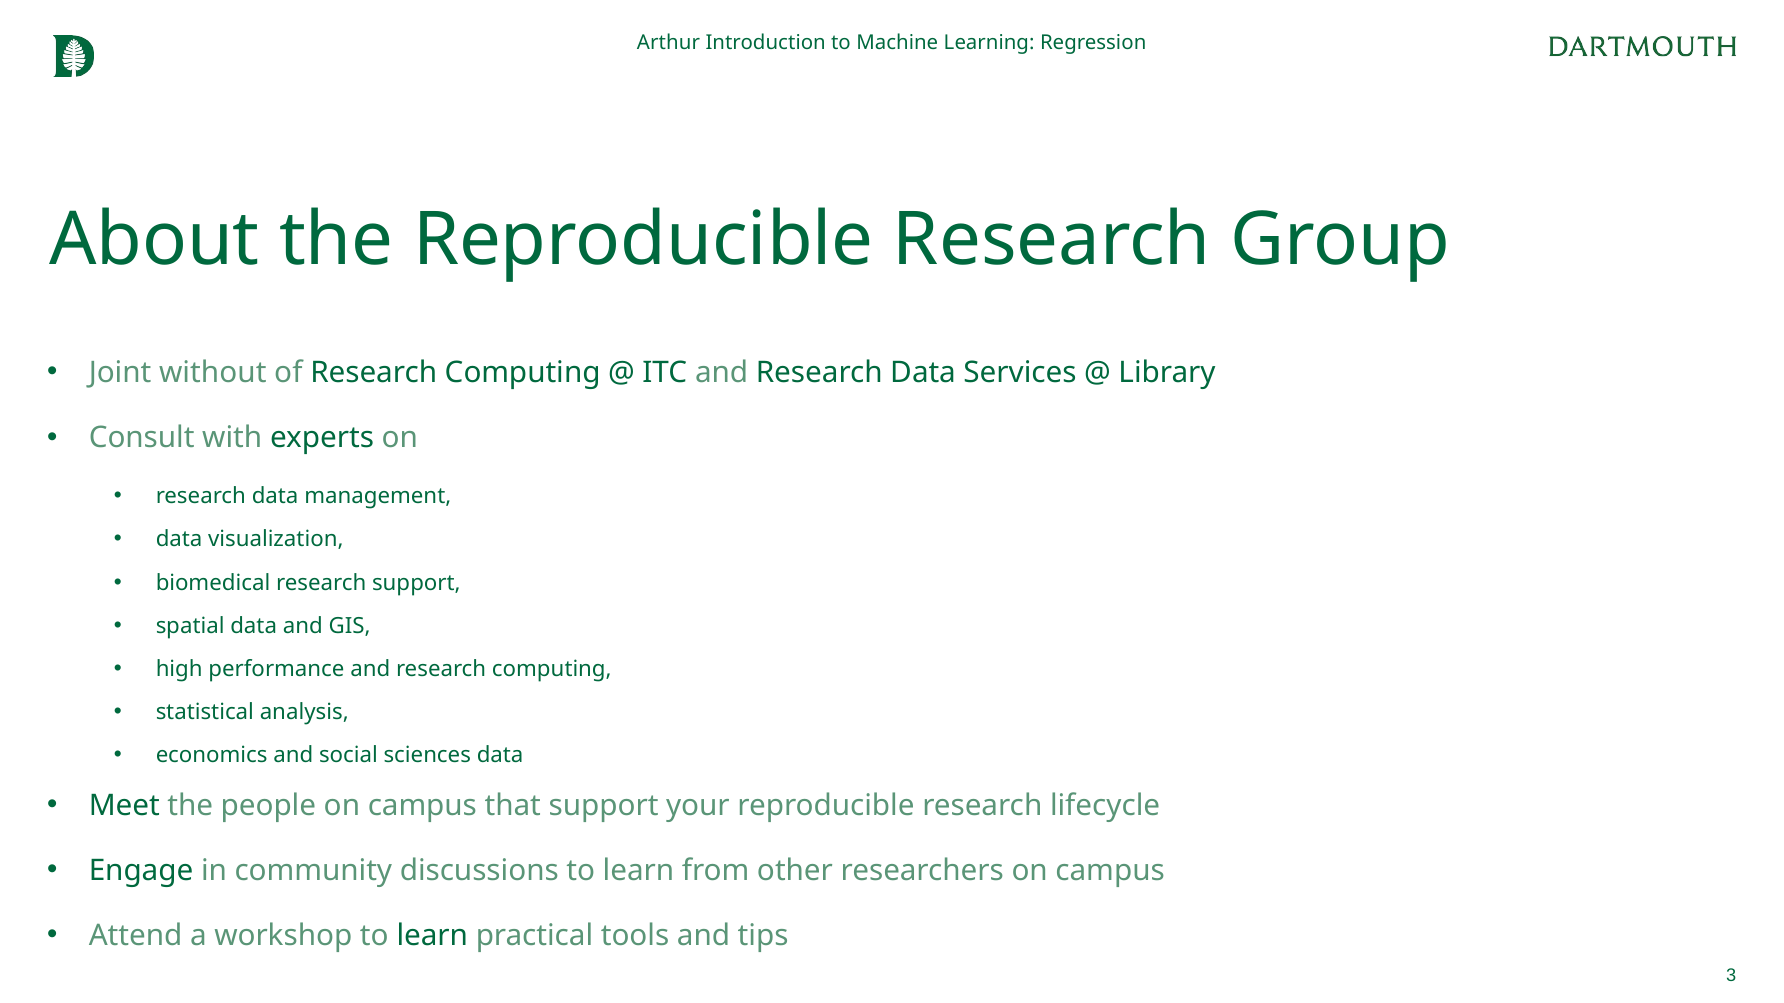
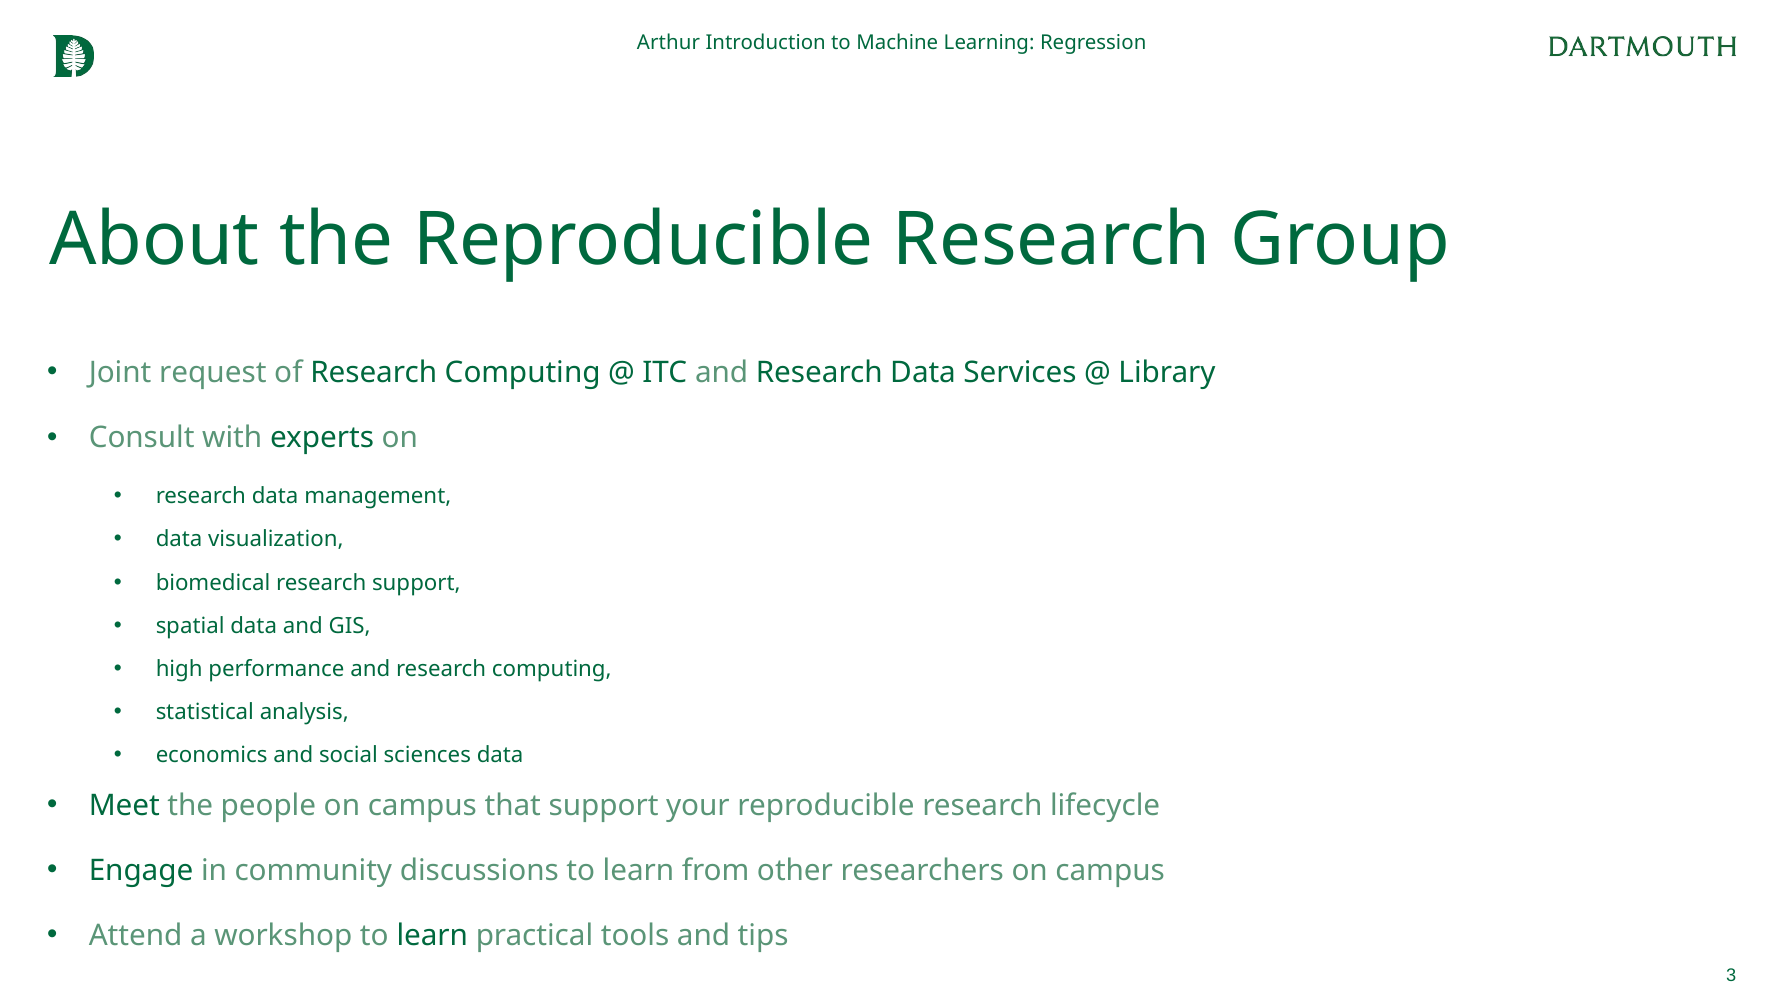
without: without -> request
